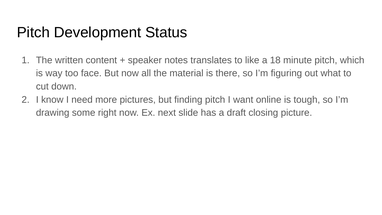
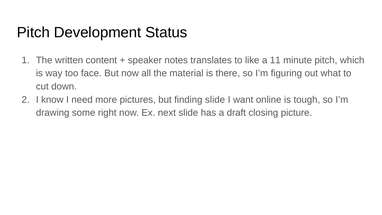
18: 18 -> 11
finding pitch: pitch -> slide
